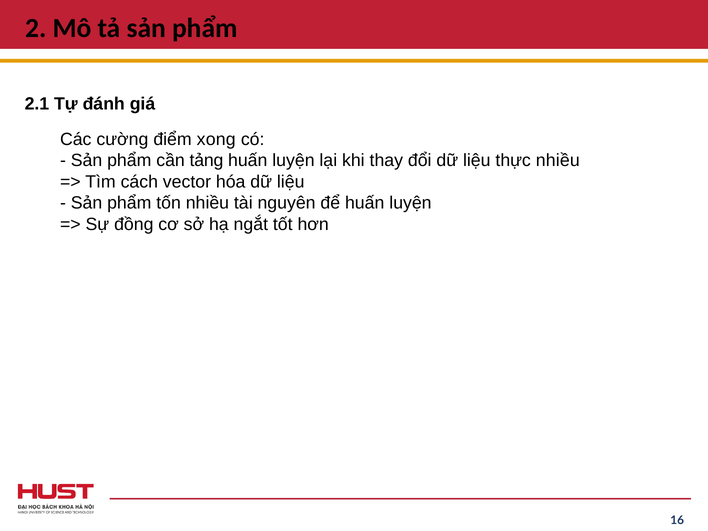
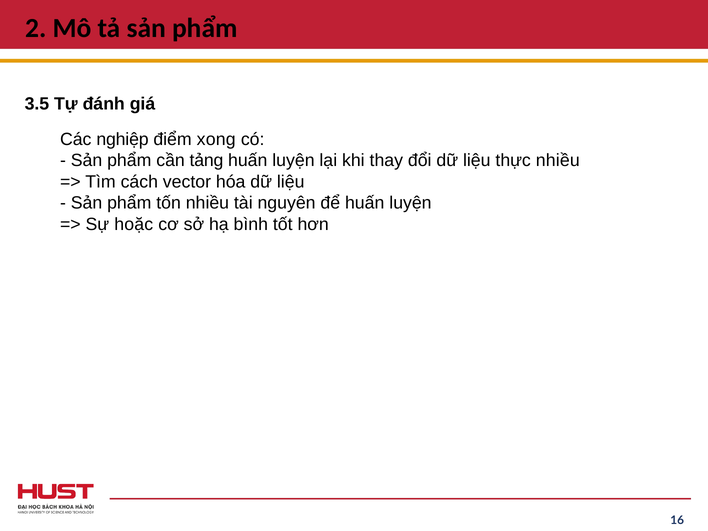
2.1: 2.1 -> 3.5
cường: cường -> nghiệp
đồng: đồng -> hoặc
ngắt: ngắt -> bình
